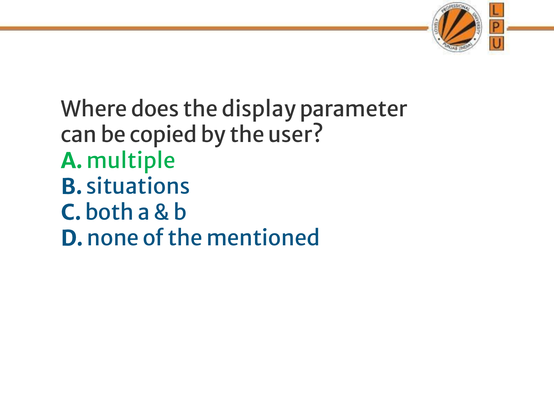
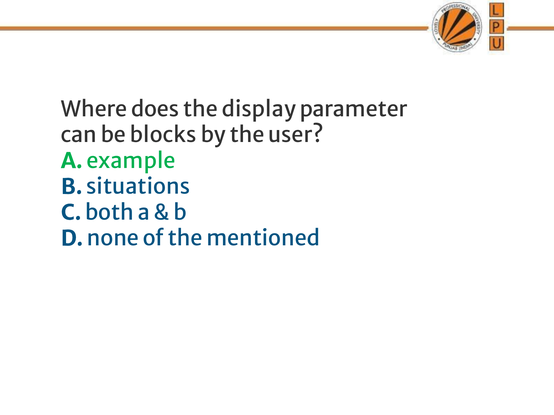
copied: copied -> blocks
multiple: multiple -> example
